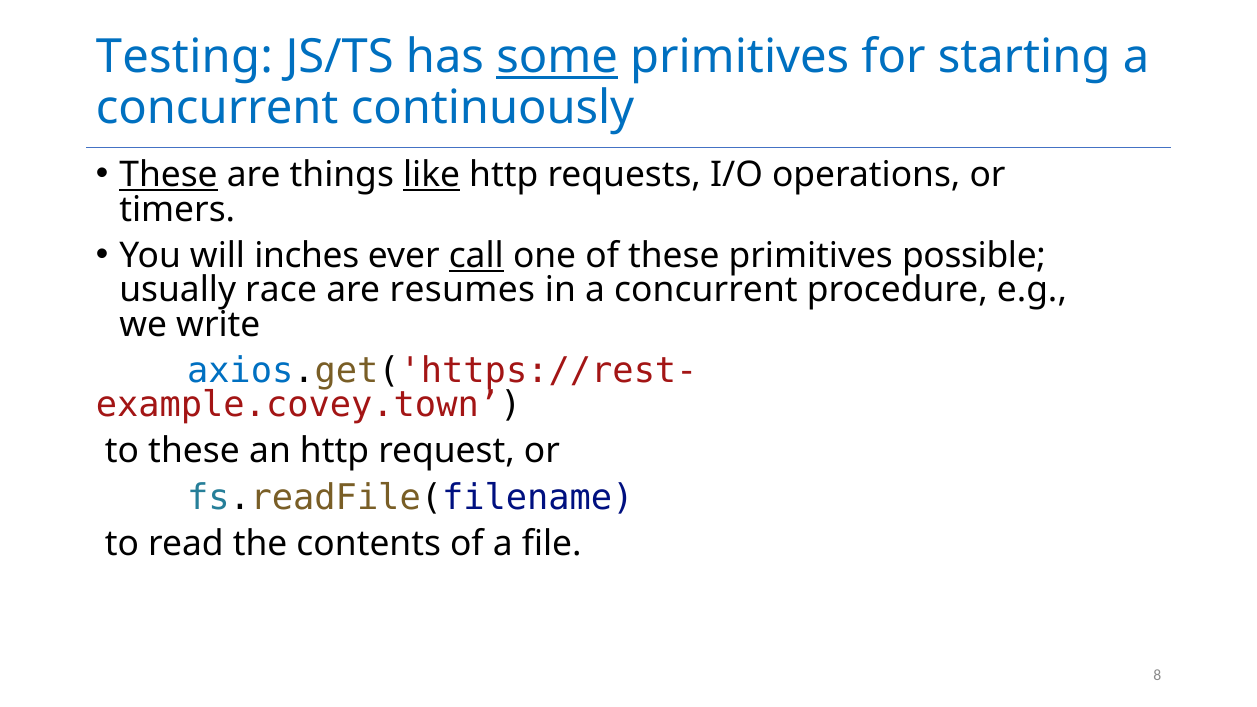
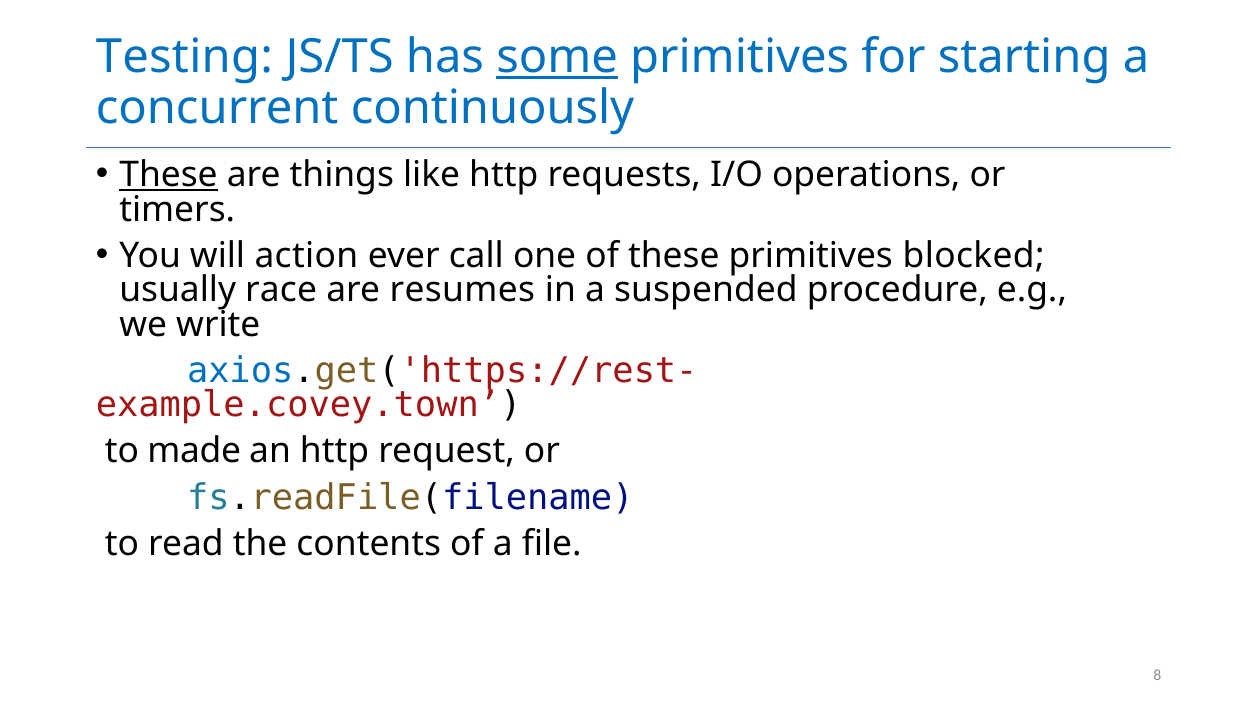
like underline: present -> none
inches: inches -> action
call underline: present -> none
possible: possible -> blocked
in a concurrent: concurrent -> suspended
to these: these -> made
